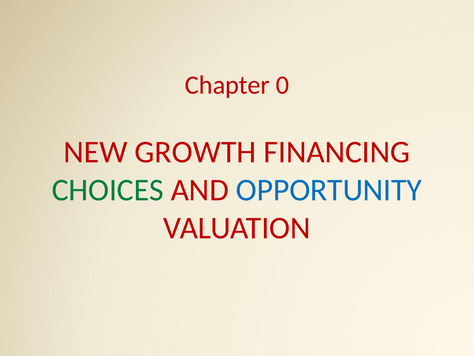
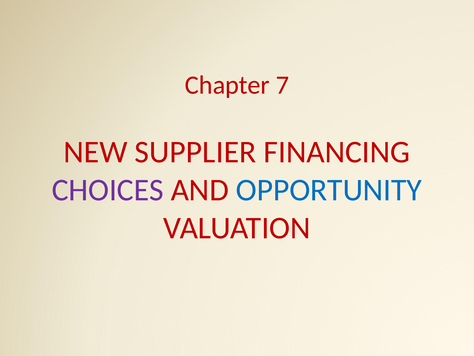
0: 0 -> 7
GROWTH: GROWTH -> SUPPLIER
CHOICES colour: green -> purple
